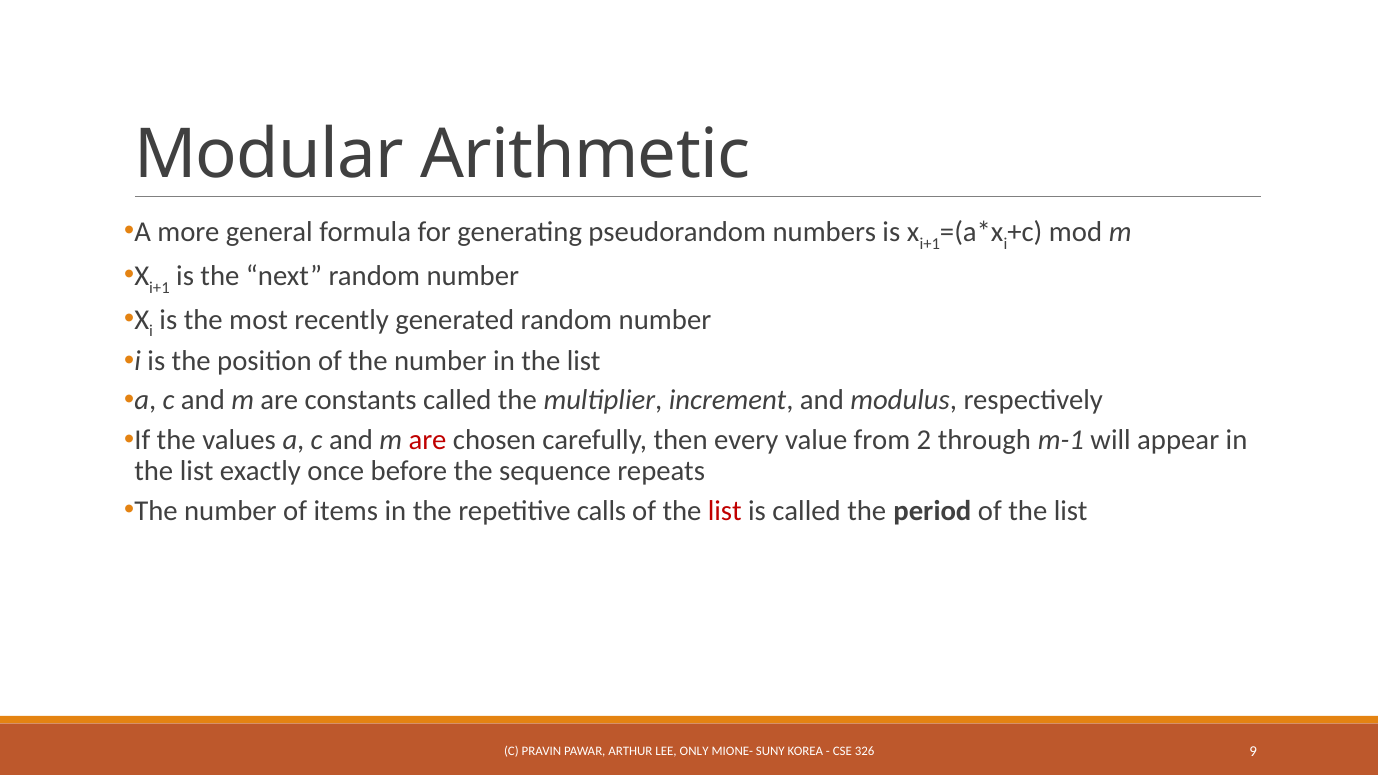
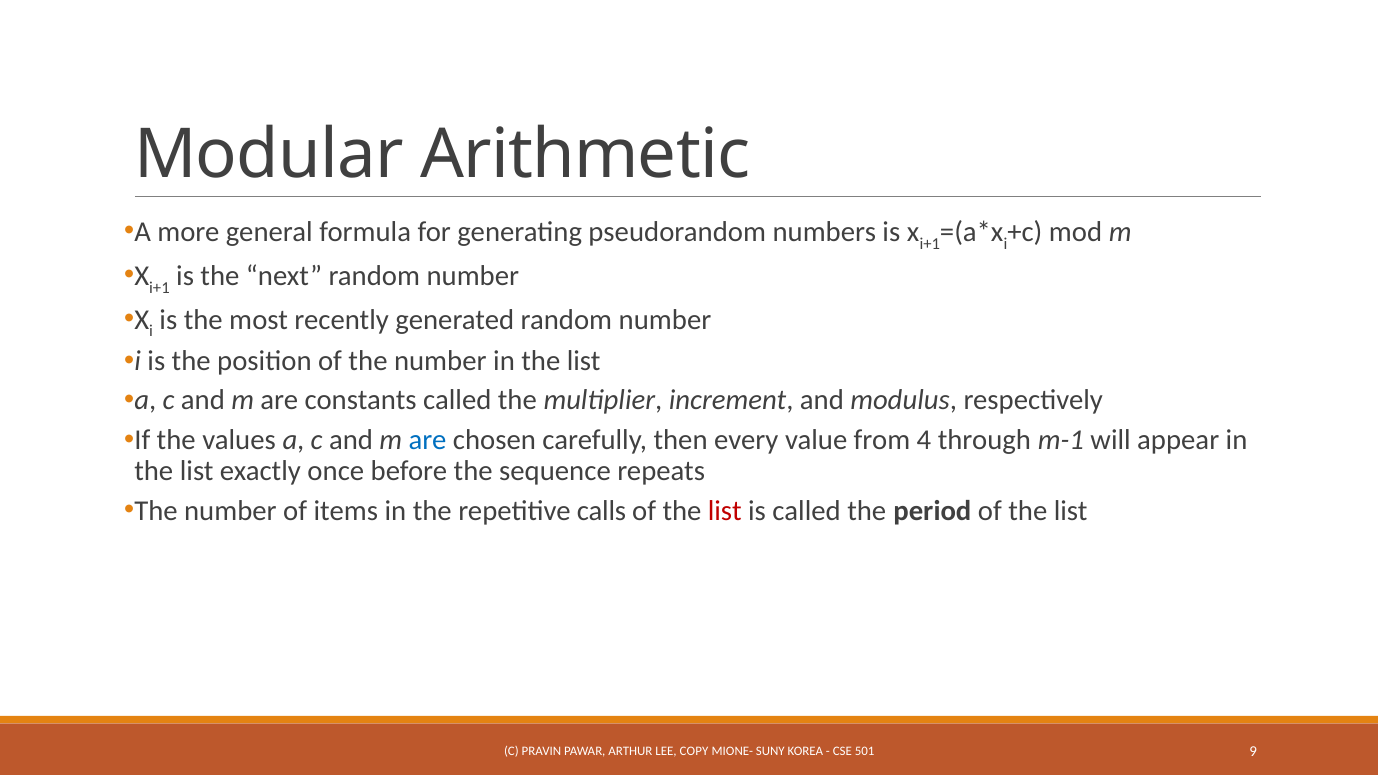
are at (428, 440) colour: red -> blue
2: 2 -> 4
ONLY: ONLY -> COPY
326: 326 -> 501
